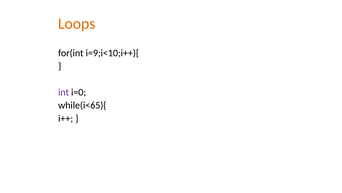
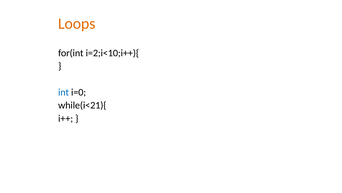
i=9;i<10;i++){: i=9;i<10;i++){ -> i=2;i<10;i++){
int colour: purple -> blue
while(i<65){: while(i<65){ -> while(i<21){
